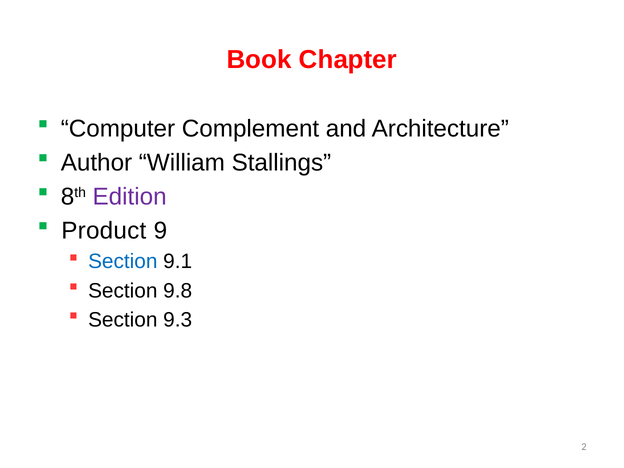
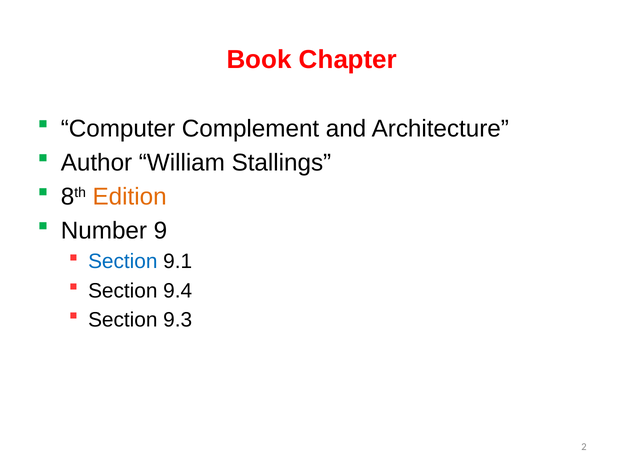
Edition colour: purple -> orange
Product: Product -> Number
9.8: 9.8 -> 9.4
